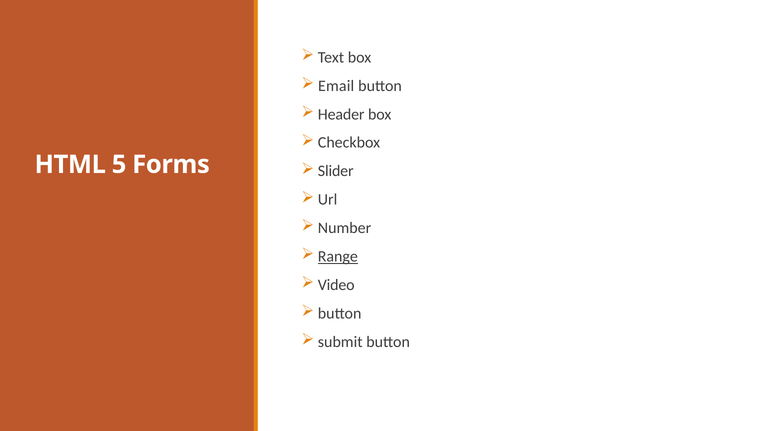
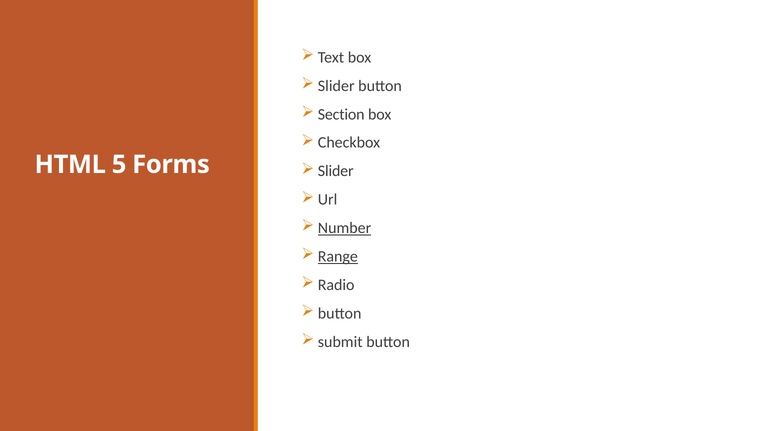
Email at (336, 86): Email -> Slider
Header: Header -> Section
Number underline: none -> present
Video: Video -> Radio
